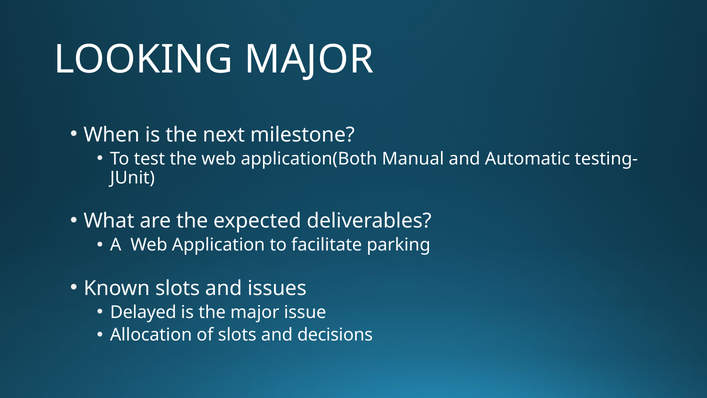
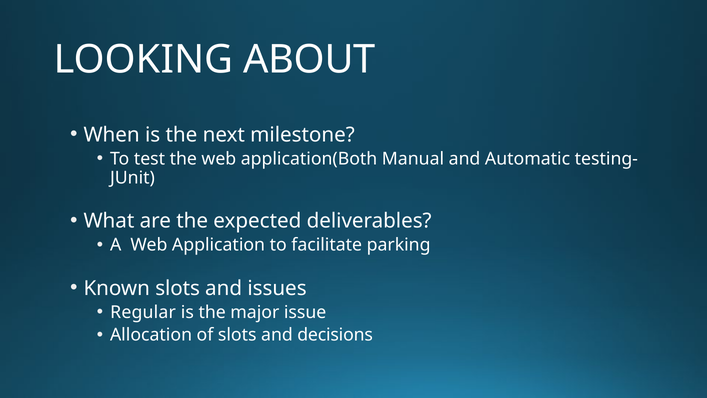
LOOKING MAJOR: MAJOR -> ABOUT
Delayed: Delayed -> Regular
